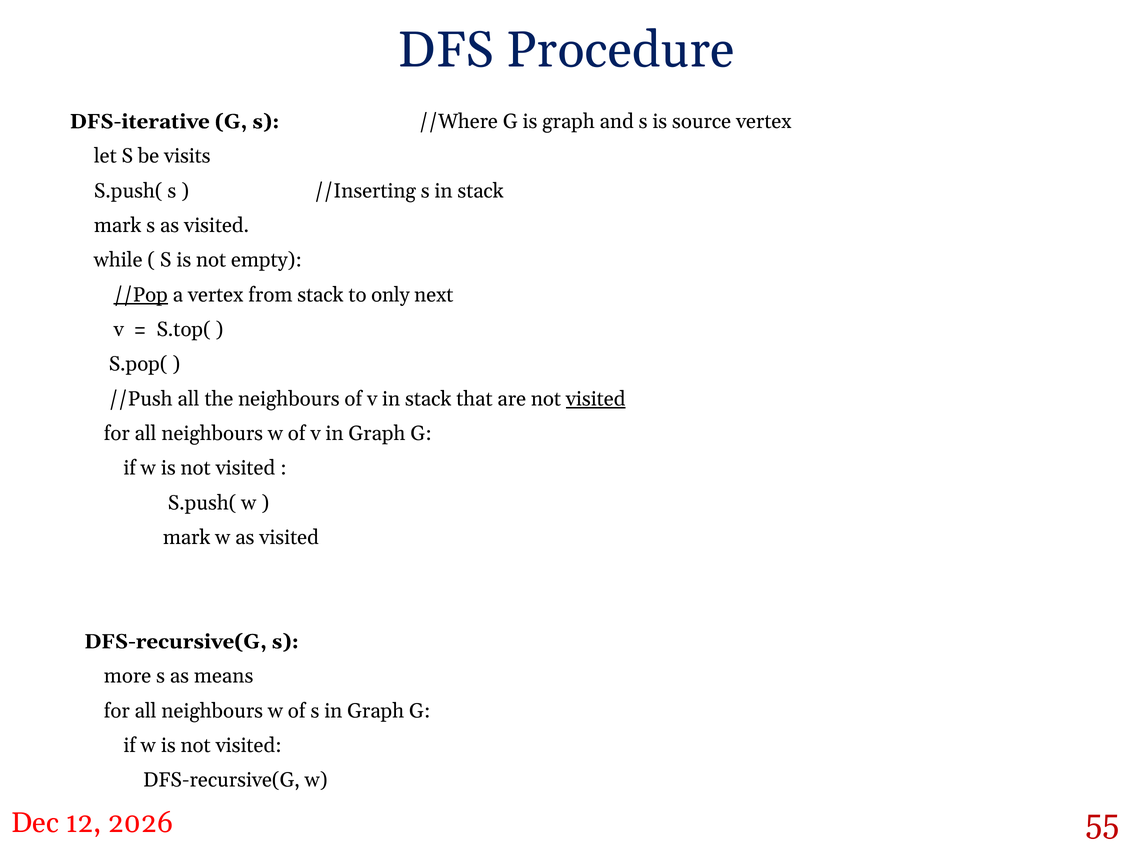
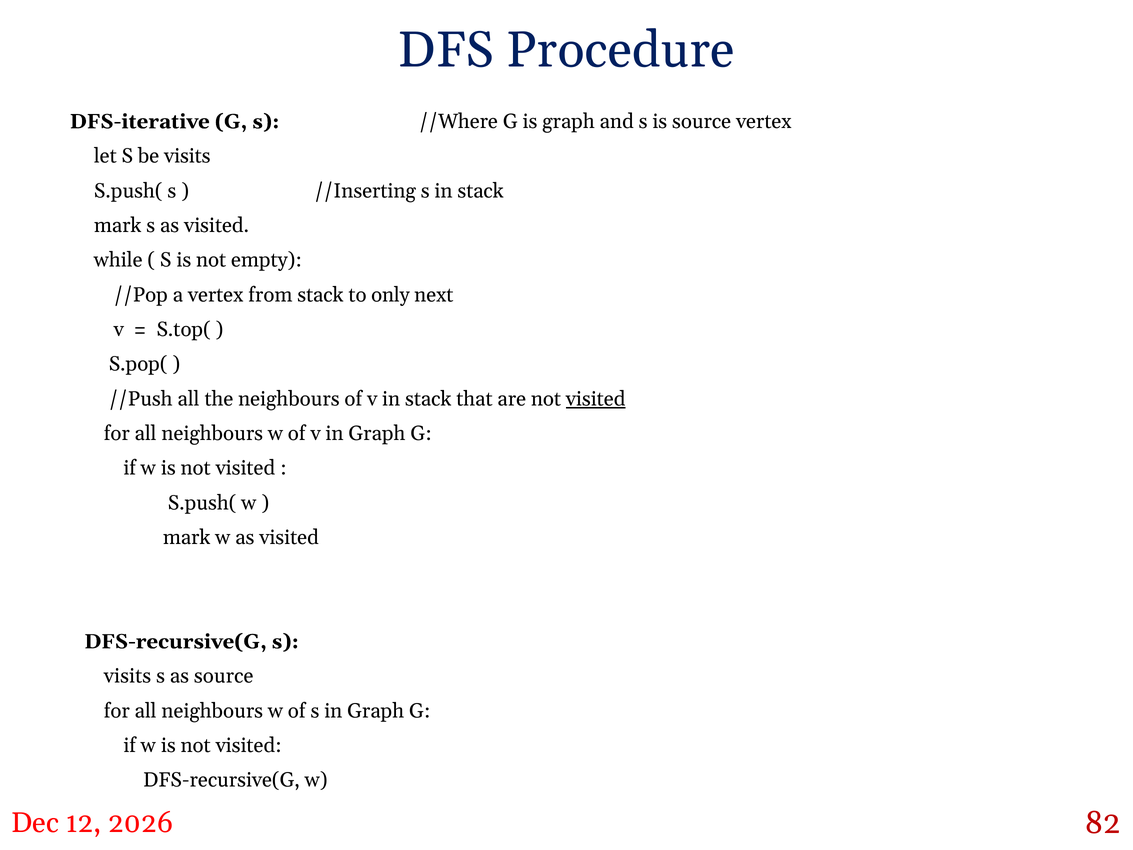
//Pop underline: present -> none
more at (128, 676): more -> visits
as means: means -> source
55: 55 -> 82
